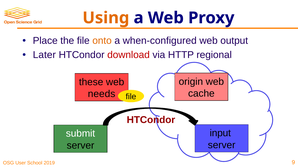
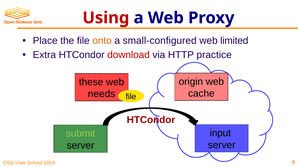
Using colour: orange -> red
when-configured: when-configured -> small-configured
output: output -> limited
Later: Later -> Extra
regional: regional -> practice
submit colour: white -> light green
